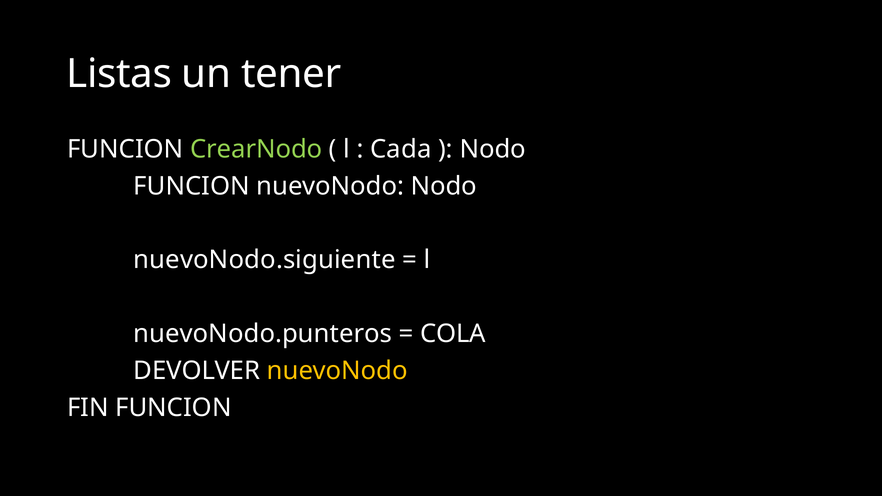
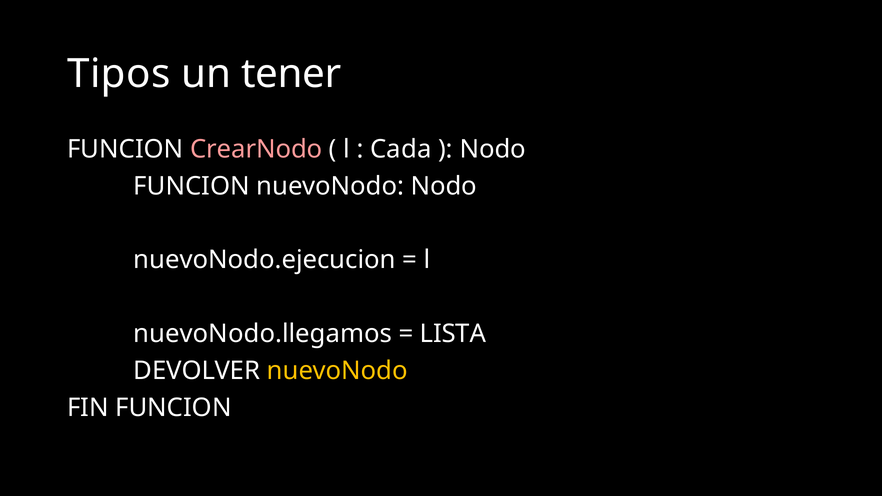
Listas: Listas -> Tipos
CrearNodo colour: light green -> pink
nuevoNodo.siguiente: nuevoNodo.siguiente -> nuevoNodo.ejecucion
nuevoNodo.punteros: nuevoNodo.punteros -> nuevoNodo.llegamos
COLA: COLA -> LISTA
